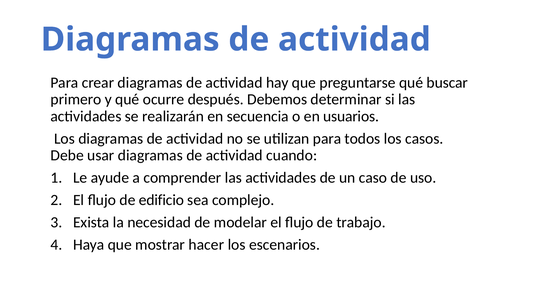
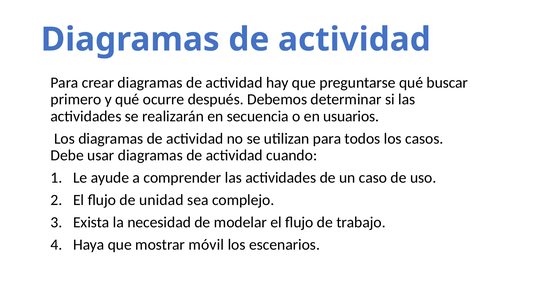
edificio: edificio -> unidad
hacer: hacer -> móvil
